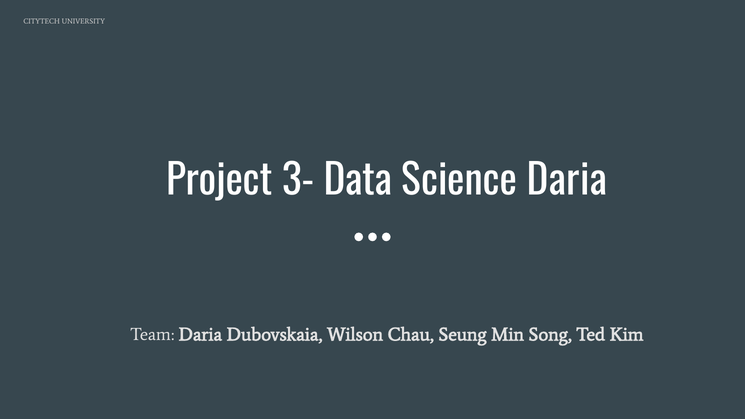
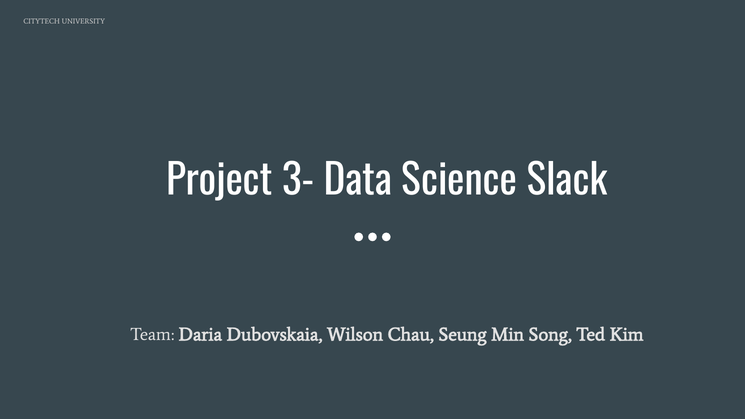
Science Daria: Daria -> Slack
